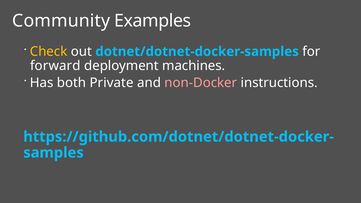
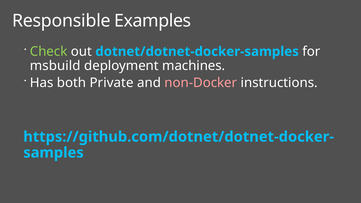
Community: Community -> Responsible
Check colour: yellow -> light green
forward: forward -> msbuild
